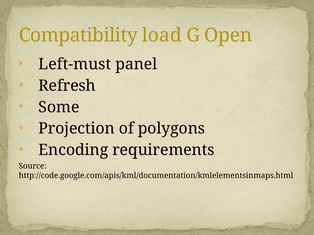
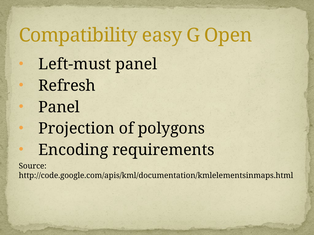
load: load -> easy
Some at (59, 107): Some -> Panel
